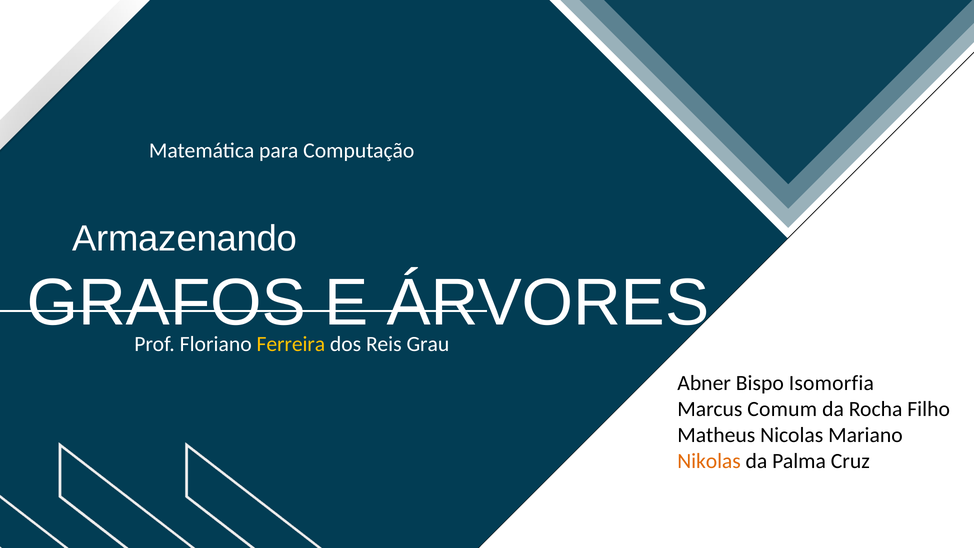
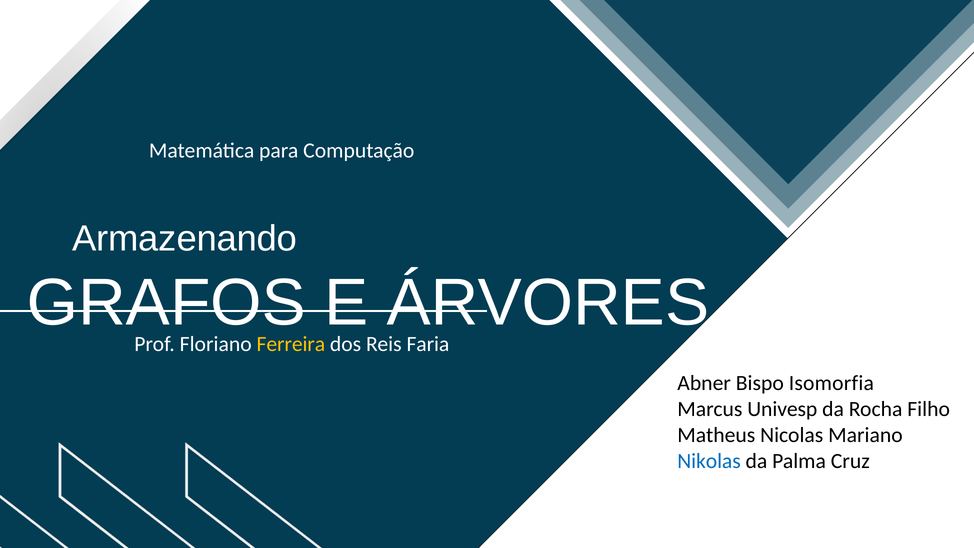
Grau: Grau -> Faria
Comum: Comum -> Univesp
Nikolas colour: orange -> blue
